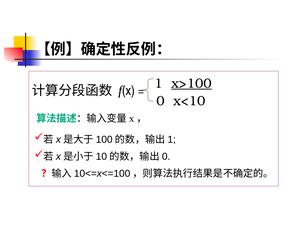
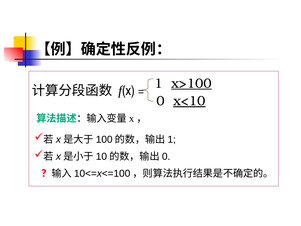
x<10 underline: none -> present
